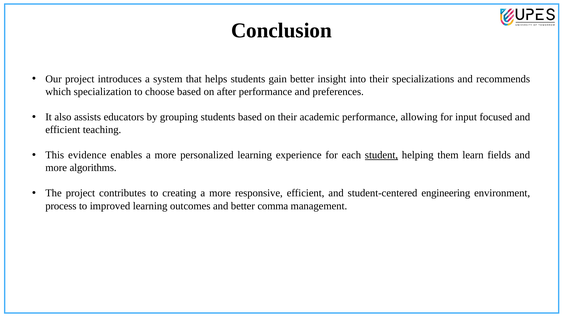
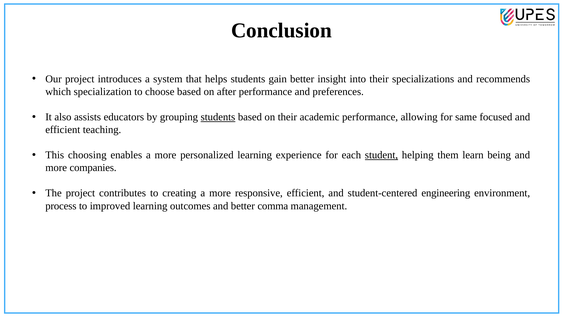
students at (218, 117) underline: none -> present
input: input -> same
evidence: evidence -> choosing
fields: fields -> being
algorithms: algorithms -> companies
